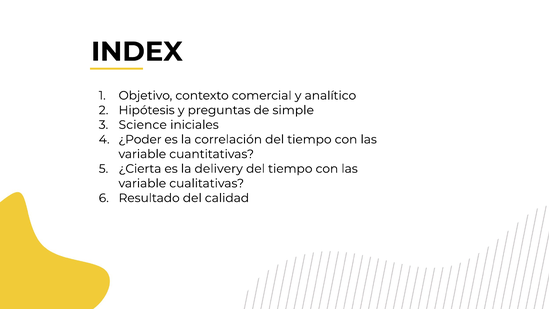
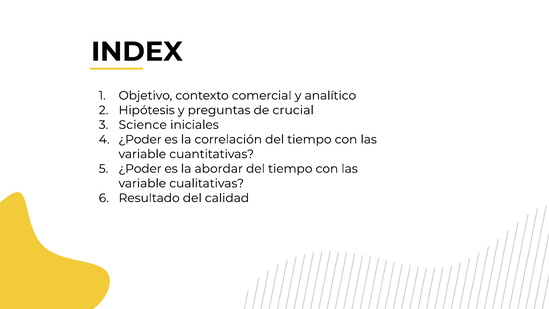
simple: simple -> crucial
¿Cierta at (140, 169): ¿Cierta -> ¿Poder
delivery: delivery -> abordar
